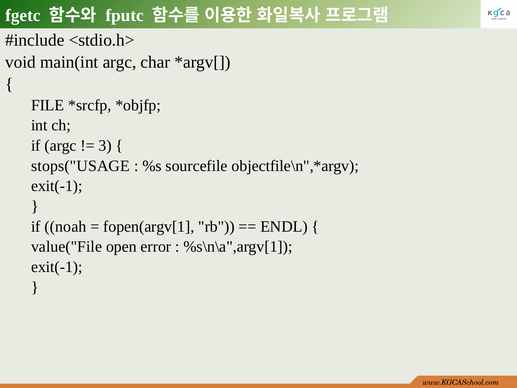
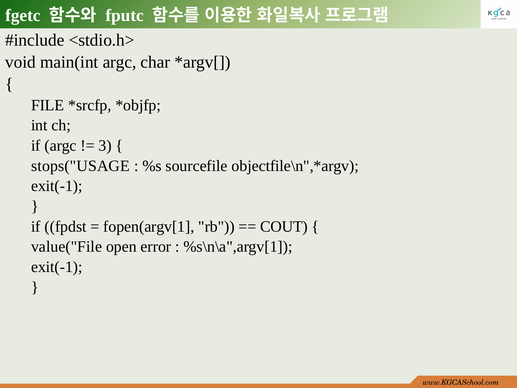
noah: noah -> fpdst
ENDL: ENDL -> COUT
